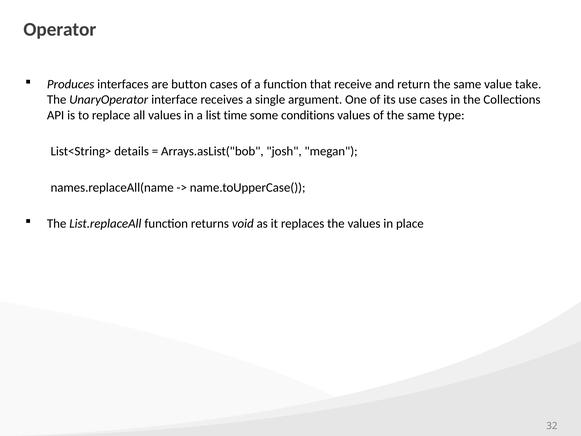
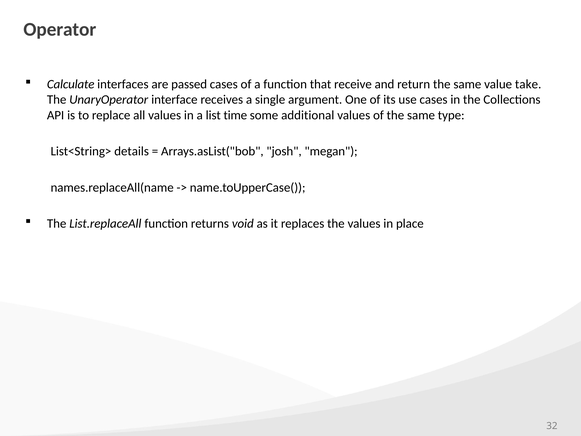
Produces: Produces -> Calculate
button: button -> passed
conditions: conditions -> additional
